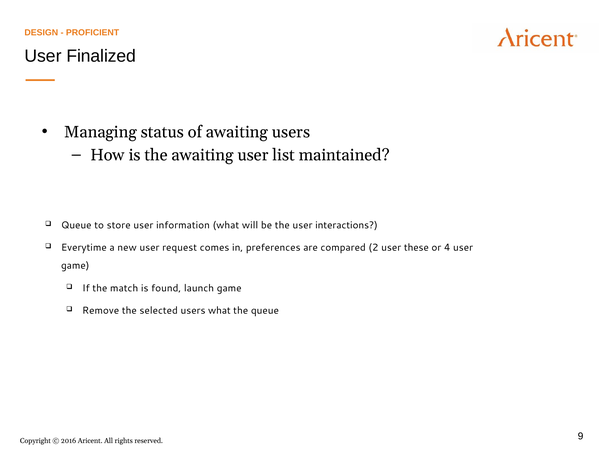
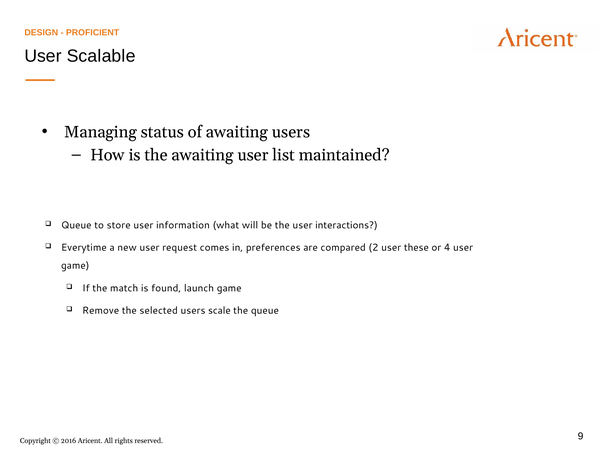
Finalized: Finalized -> Scalable
users what: what -> scale
